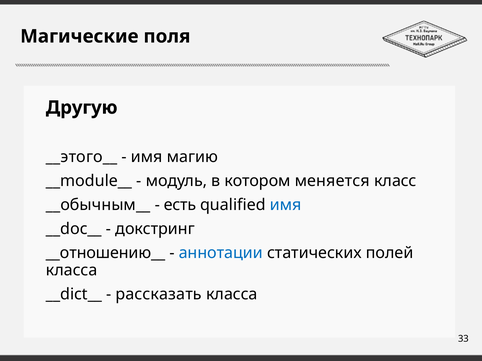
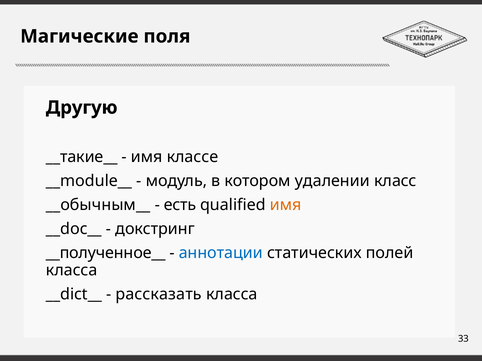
__этого__: __этого__ -> __такие__
магию: магию -> классе
меняется: меняется -> удалении
имя at (286, 205) colour: blue -> orange
__отношению__: __отношению__ -> __полученное__
